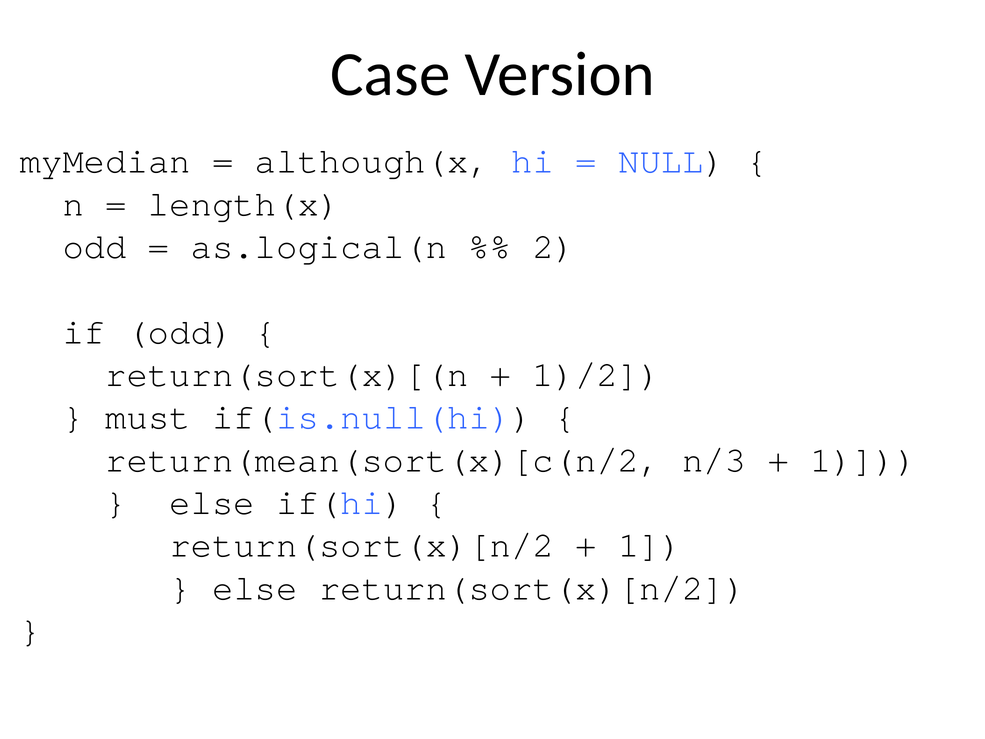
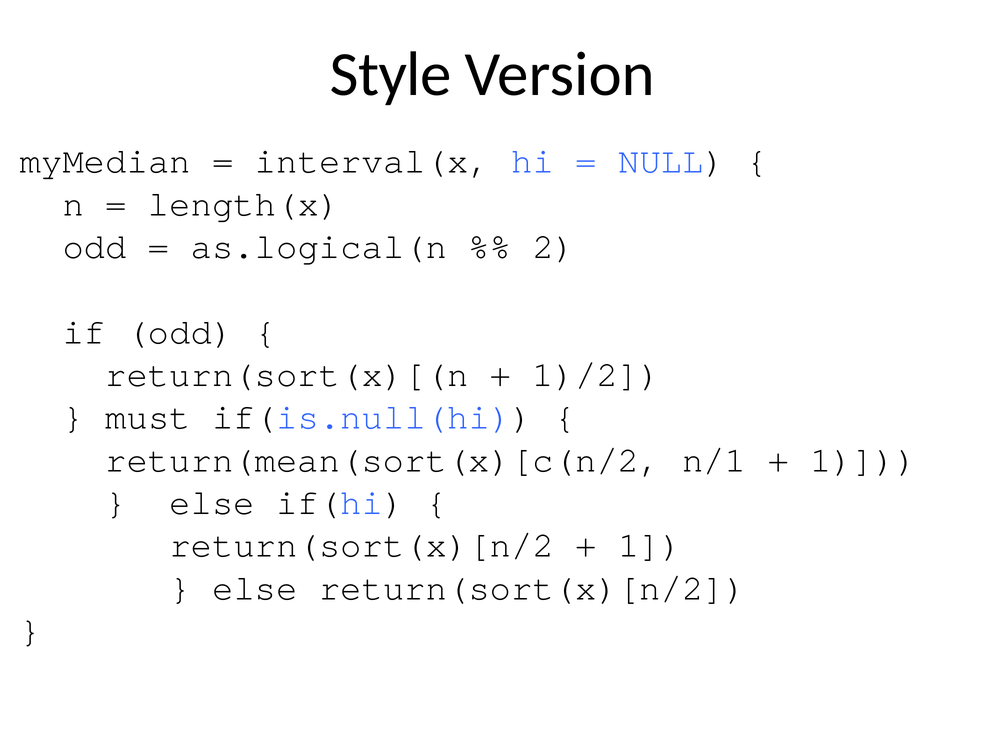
Case: Case -> Style
although(x: although(x -> interval(x
n/3: n/3 -> n/1
